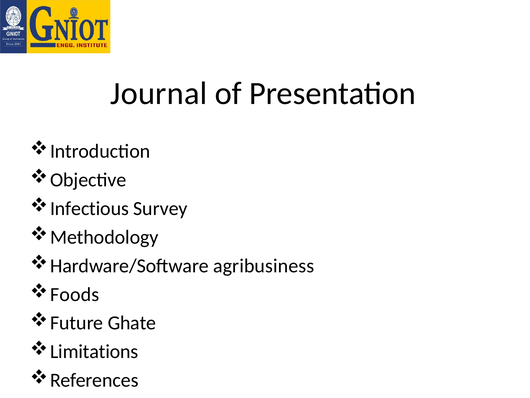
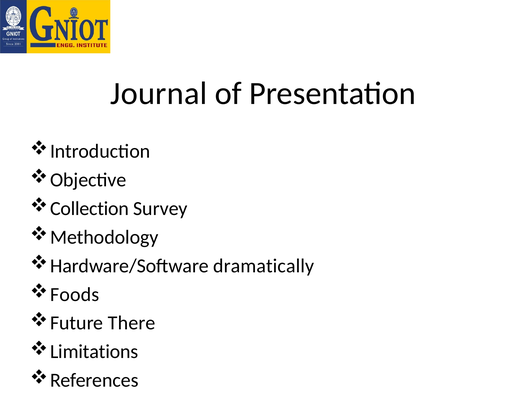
Infectious: Infectious -> Collection
agribusiness: agribusiness -> dramatically
Ghate: Ghate -> There
